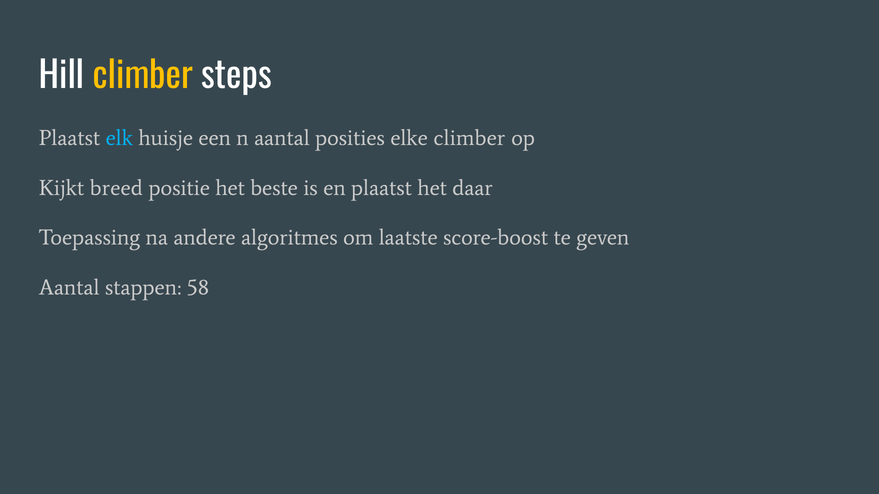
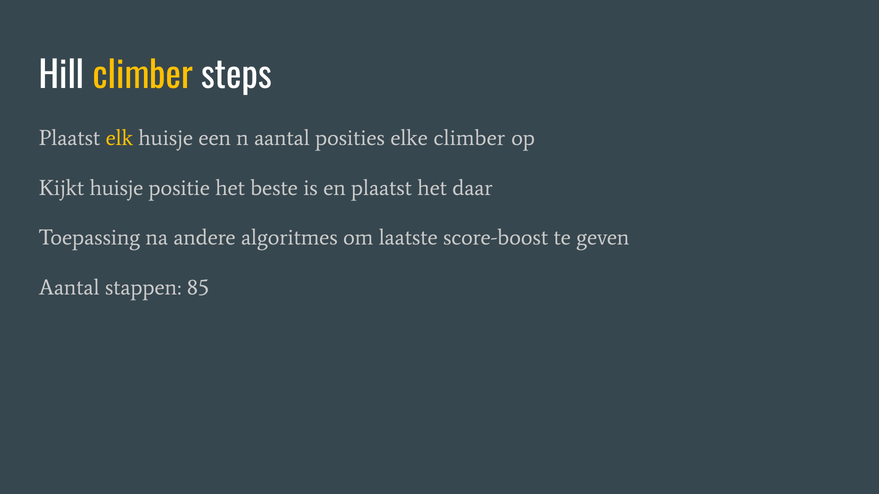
elk colour: light blue -> yellow
Kijkt breed: breed -> huisje
58: 58 -> 85
